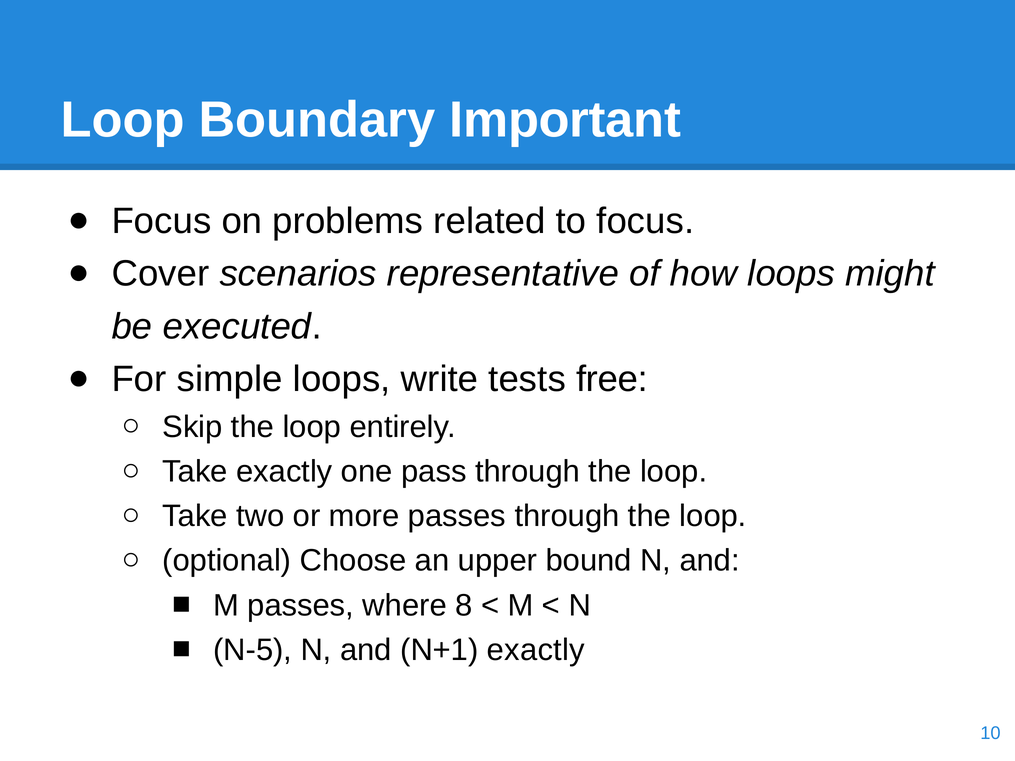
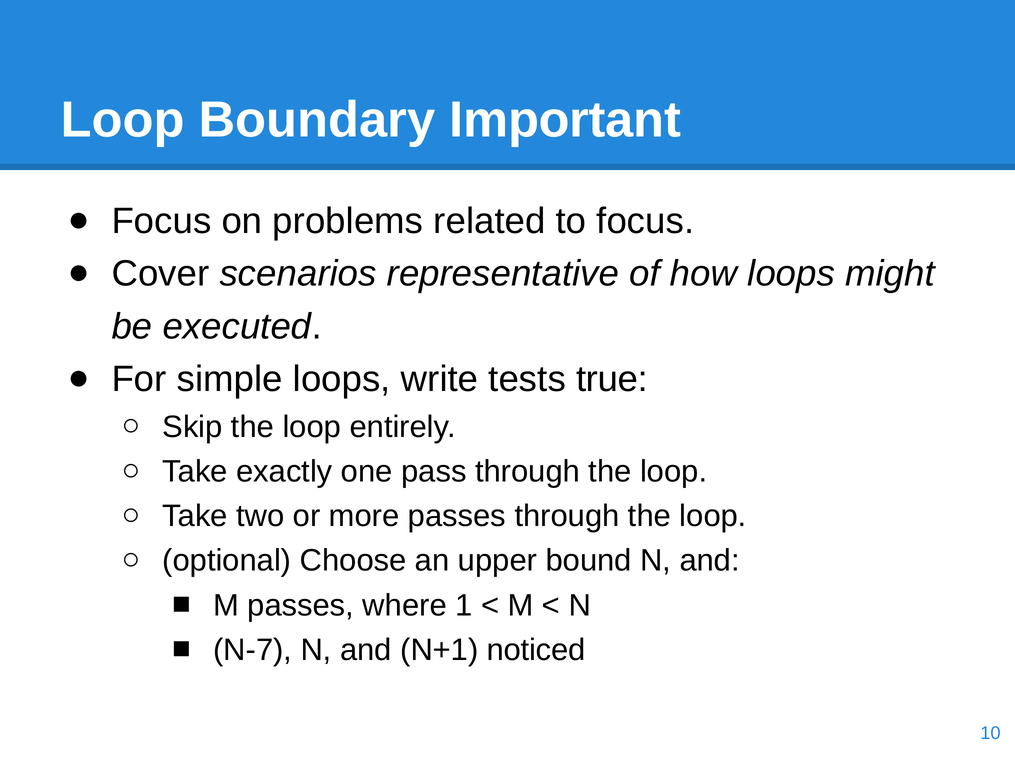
free: free -> true
8: 8 -> 1
N-5: N-5 -> N-7
N+1 exactly: exactly -> noticed
